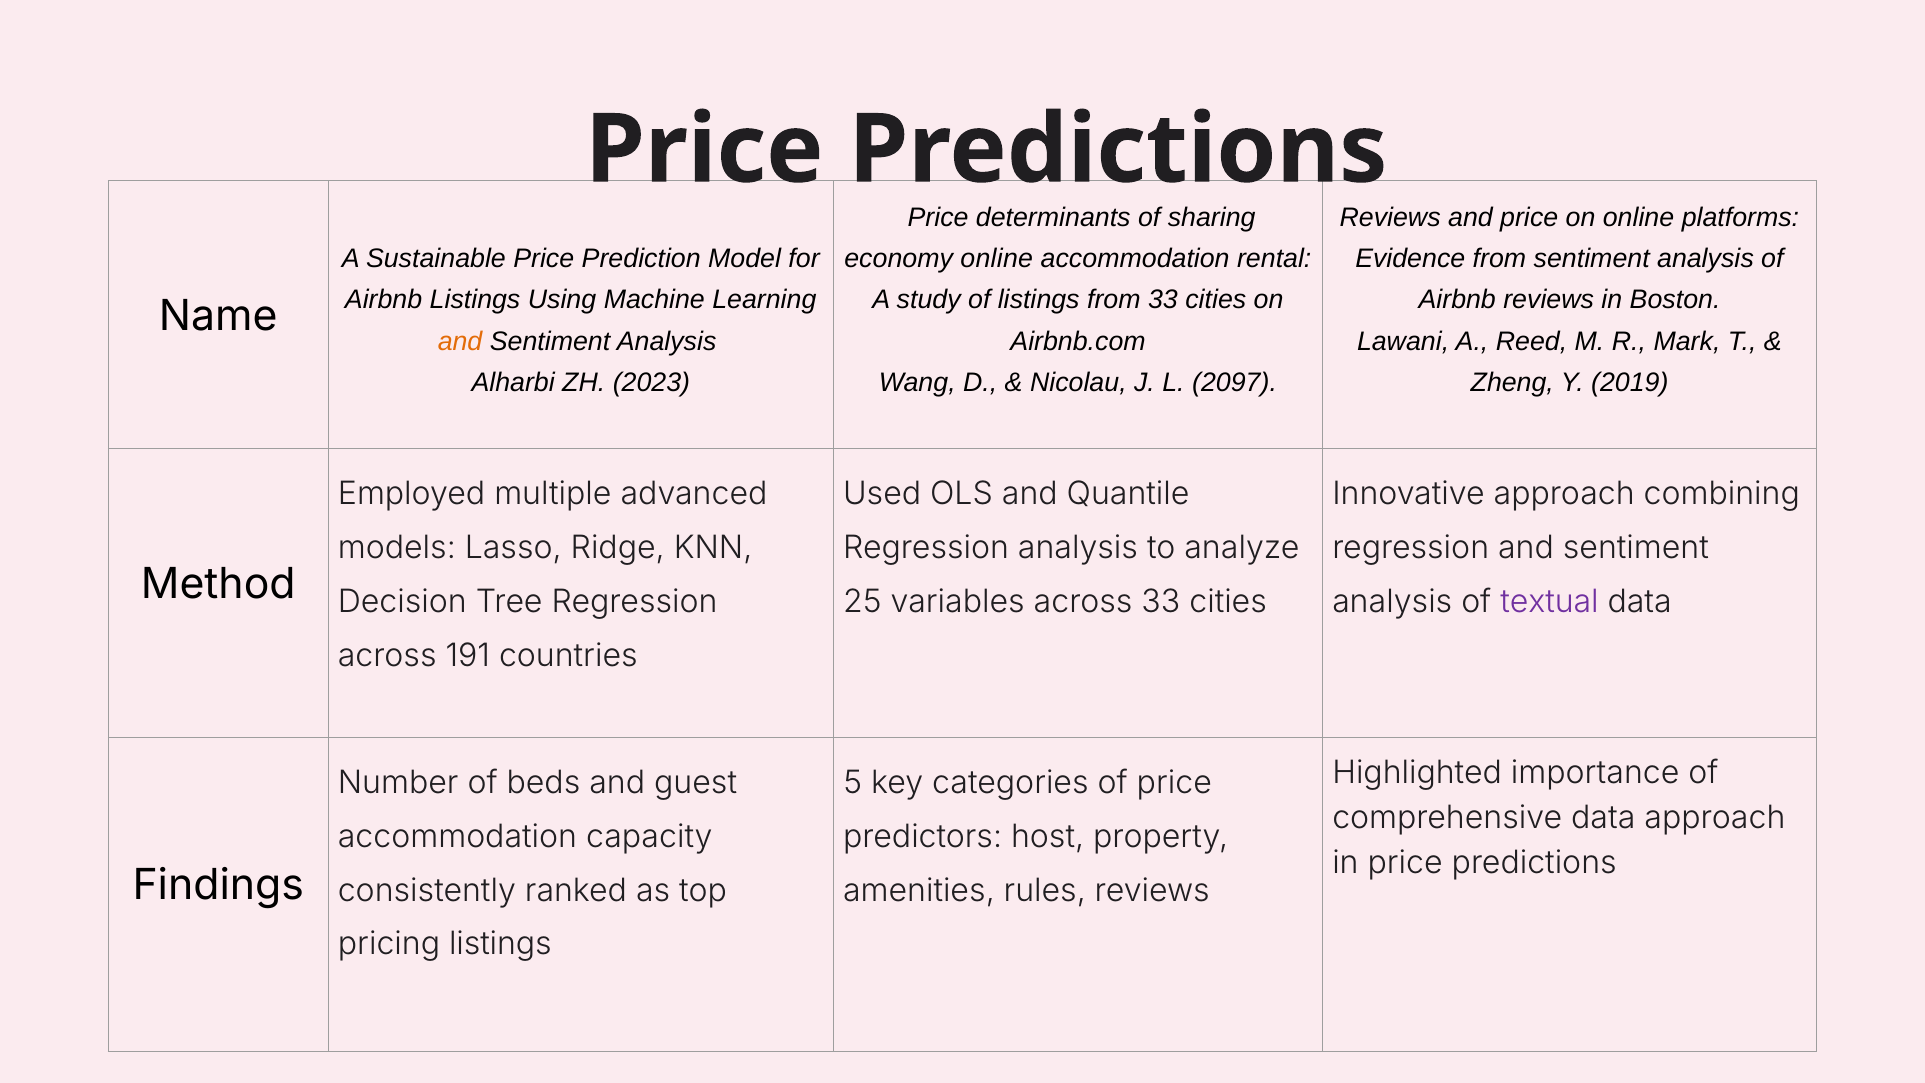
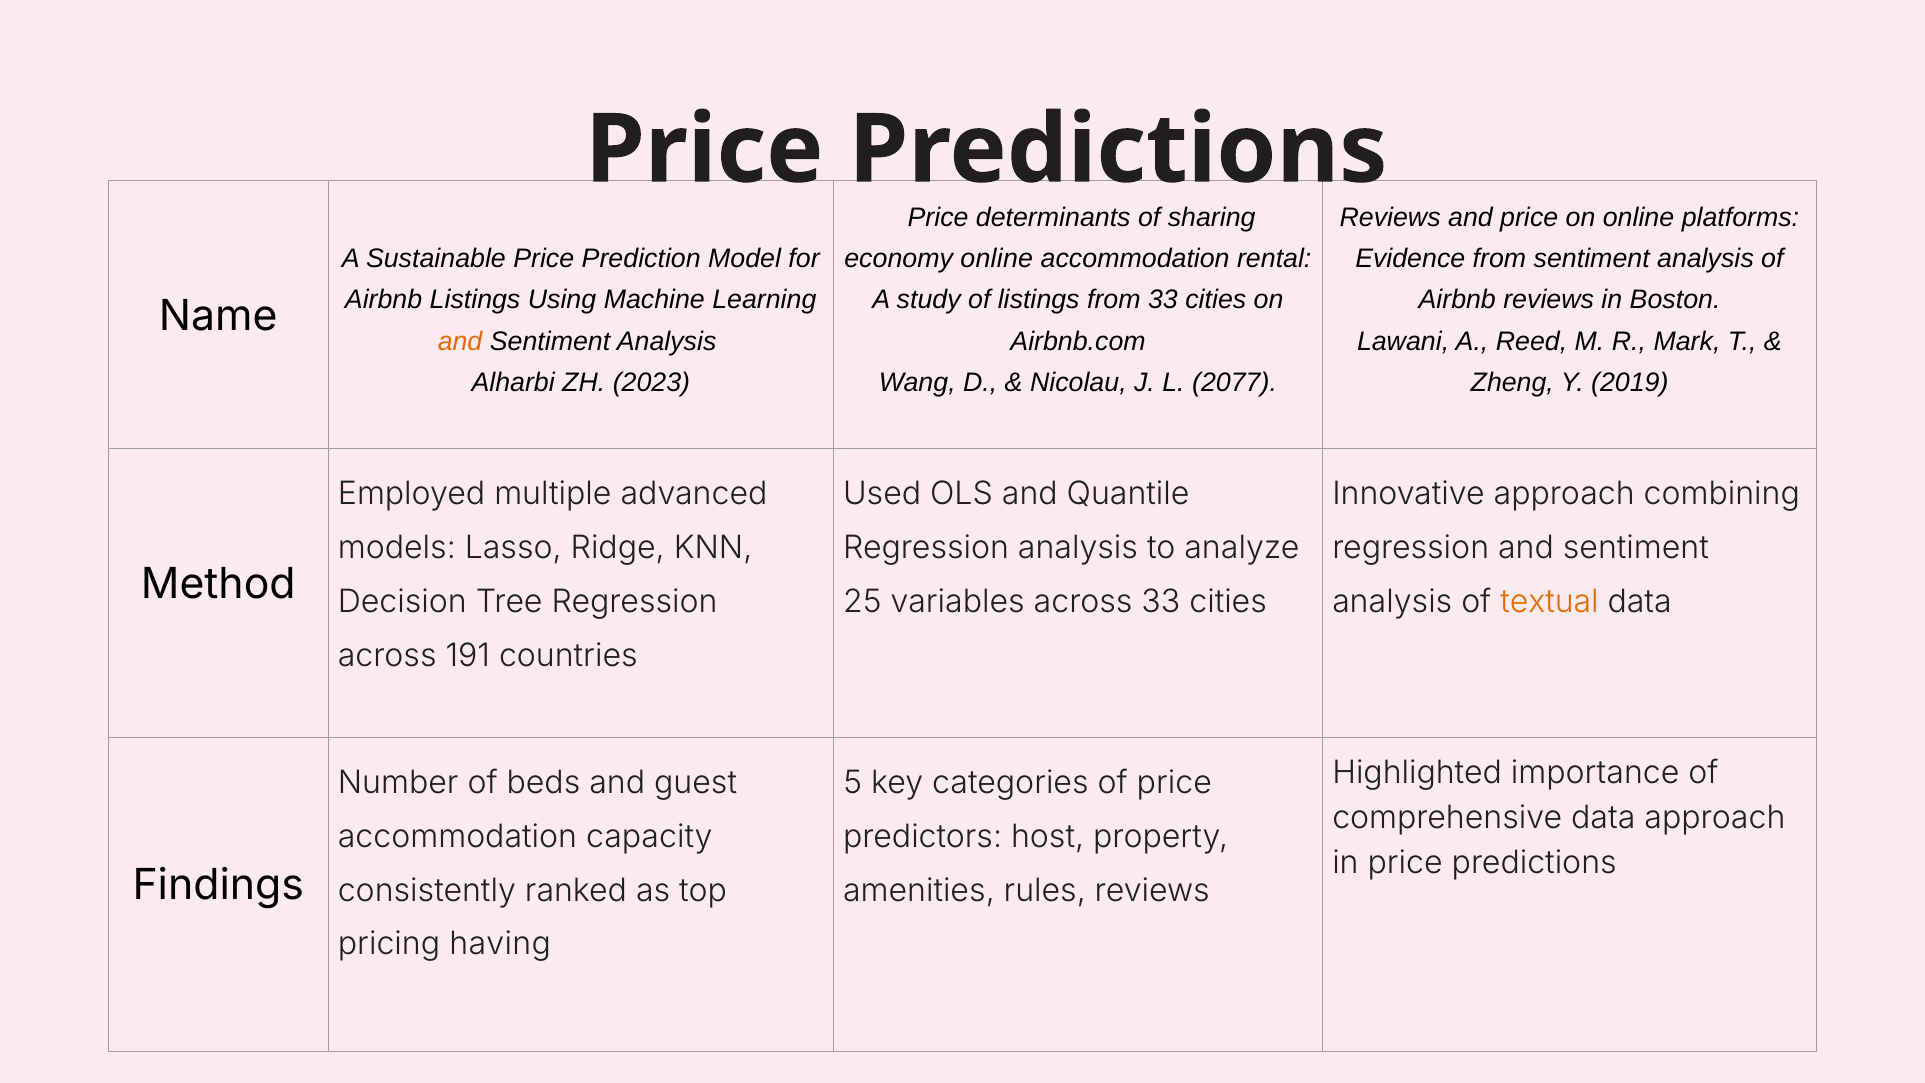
2097: 2097 -> 2077
textual colour: purple -> orange
pricing listings: listings -> having
